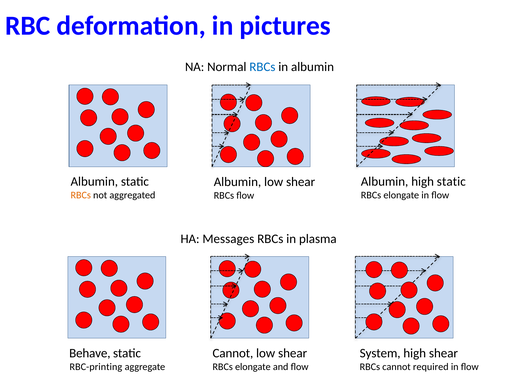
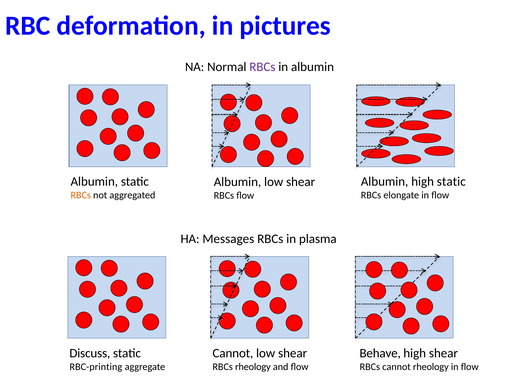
RBCs at (262, 67) colour: blue -> purple
Behave: Behave -> Discuss
System: System -> Behave
cannot required: required -> rheology
elongate at (253, 366): elongate -> rheology
